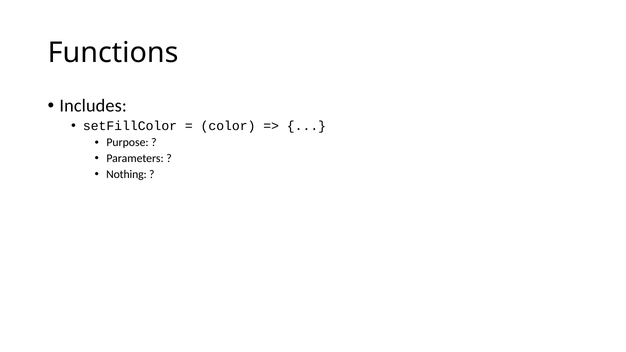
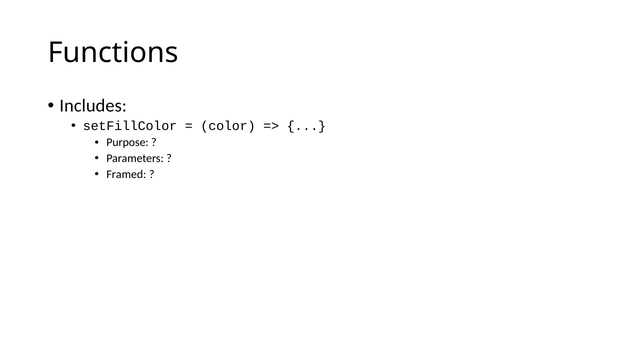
Nothing: Nothing -> Framed
